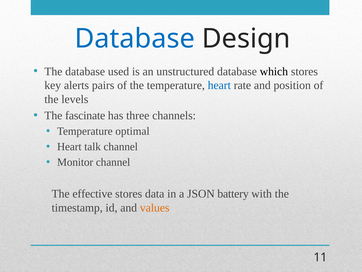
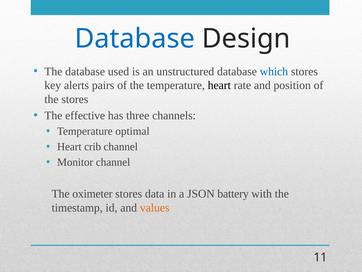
which colour: black -> blue
heart at (219, 85) colour: blue -> black
the levels: levels -> stores
fascinate: fascinate -> effective
talk: talk -> crib
effective: effective -> oximeter
